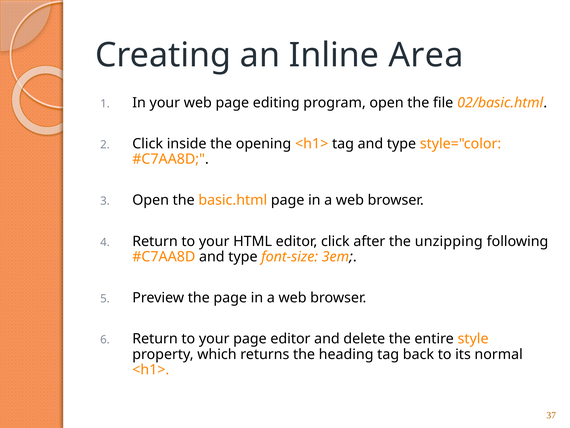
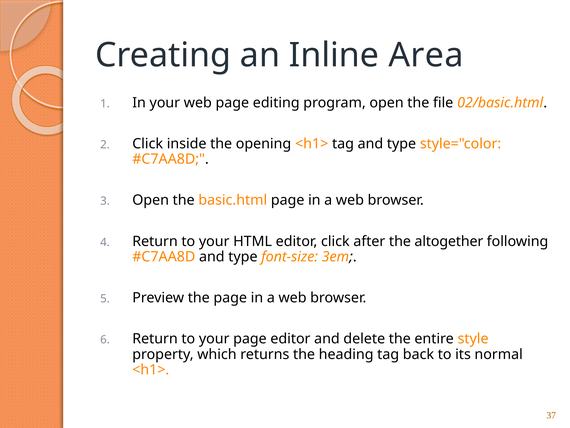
unzipping: unzipping -> altogether
